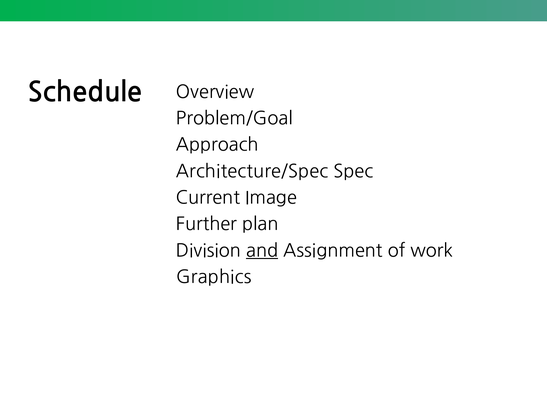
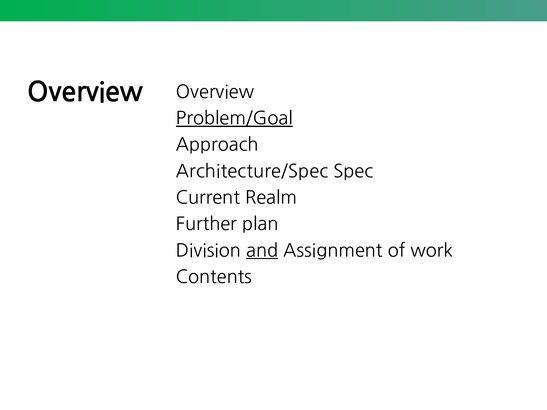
Schedule at (85, 93): Schedule -> Overview
Problem/Goal underline: none -> present
Image: Image -> Realm
Graphics: Graphics -> Contents
